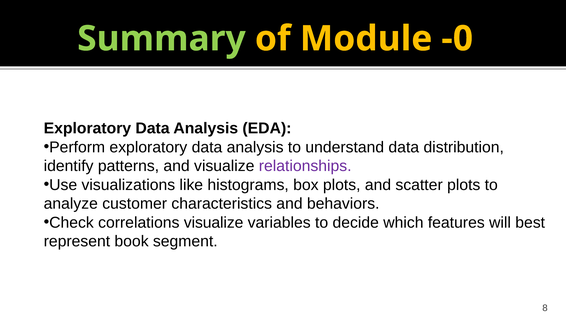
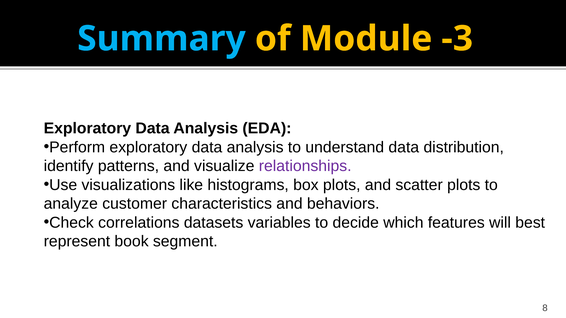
Summary colour: light green -> light blue
-0: -0 -> -3
correlations visualize: visualize -> datasets
